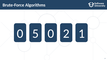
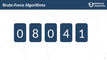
5: 5 -> 8
2: 2 -> 4
